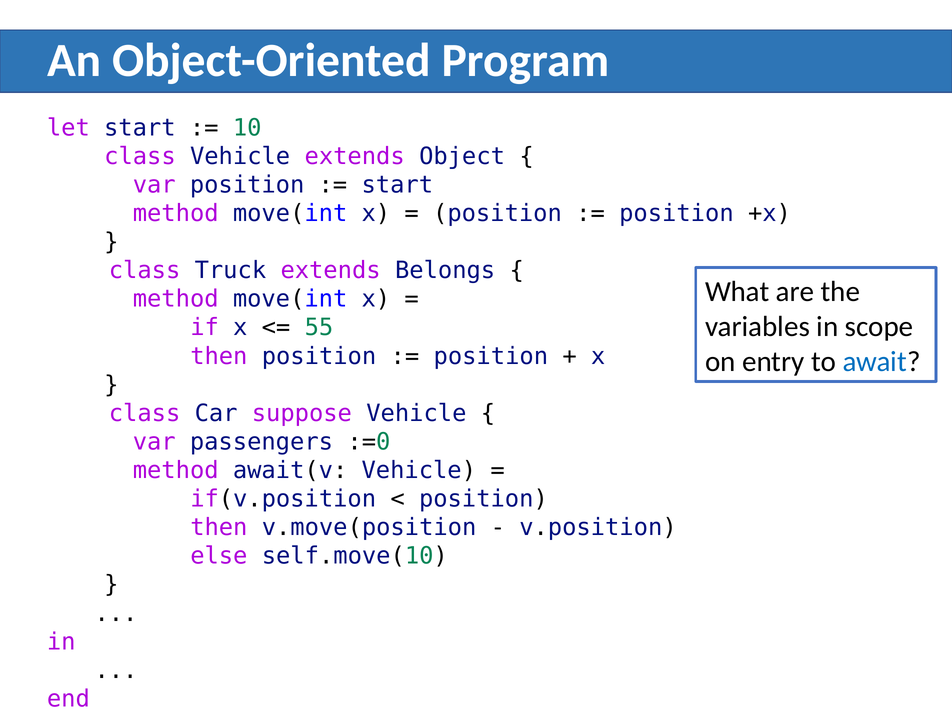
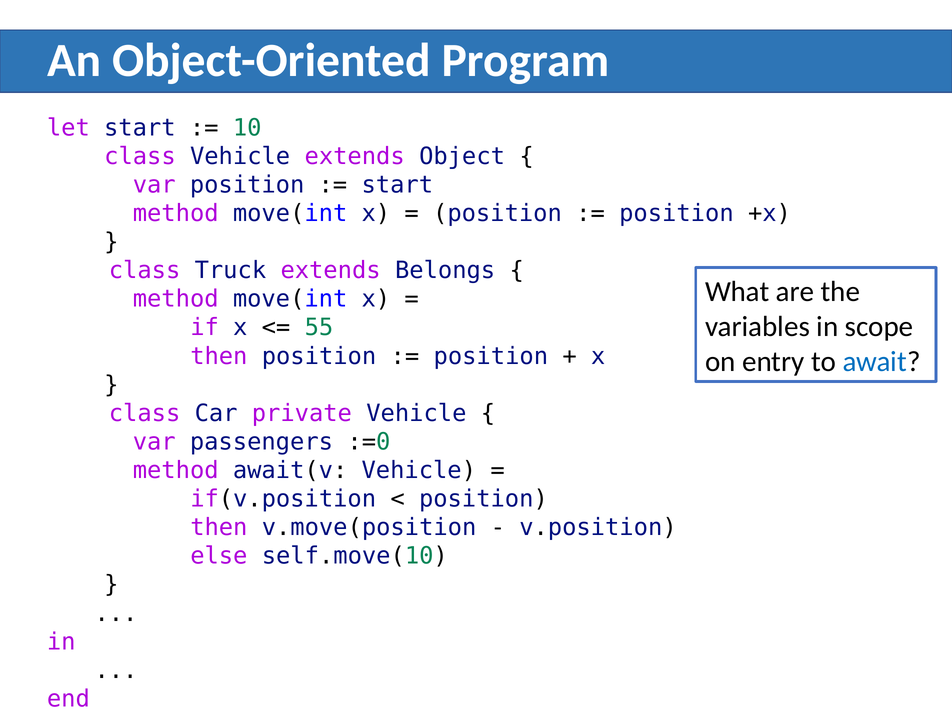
suppose: suppose -> private
